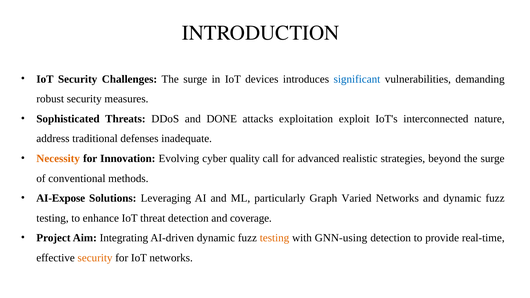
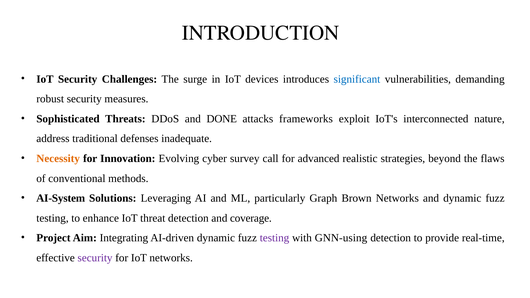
exploitation: exploitation -> frameworks
quality: quality -> survey
beyond the surge: surge -> flaws
AI-Expose: AI-Expose -> AI-System
Varied: Varied -> Brown
testing at (275, 238) colour: orange -> purple
security at (95, 258) colour: orange -> purple
